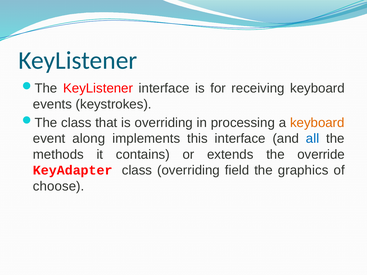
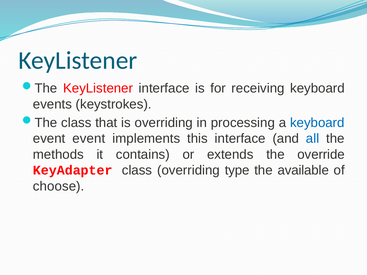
keyboard at (317, 123) colour: orange -> blue
event along: along -> event
field: field -> type
graphics: graphics -> available
